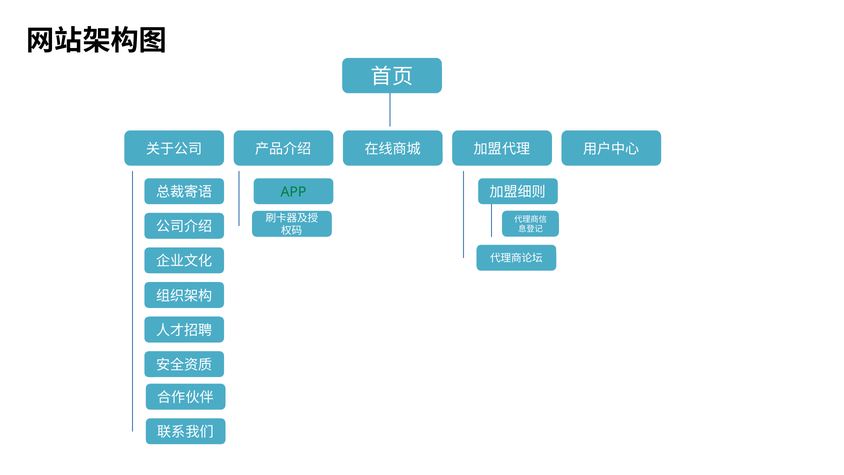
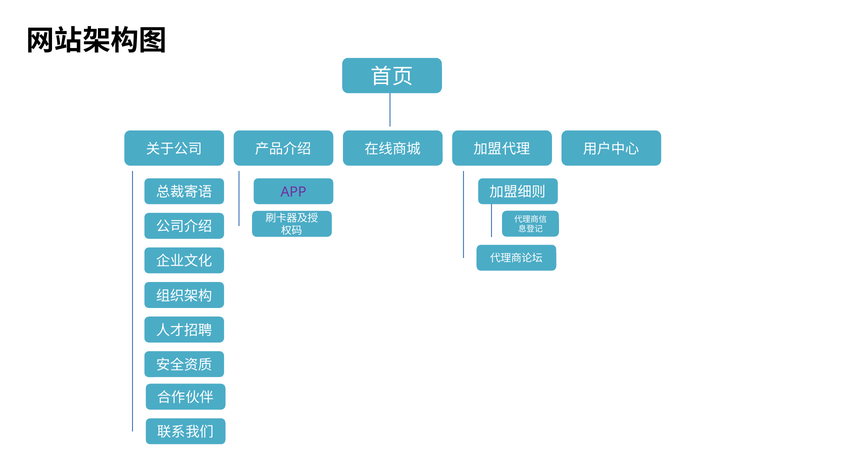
APP colour: green -> purple
